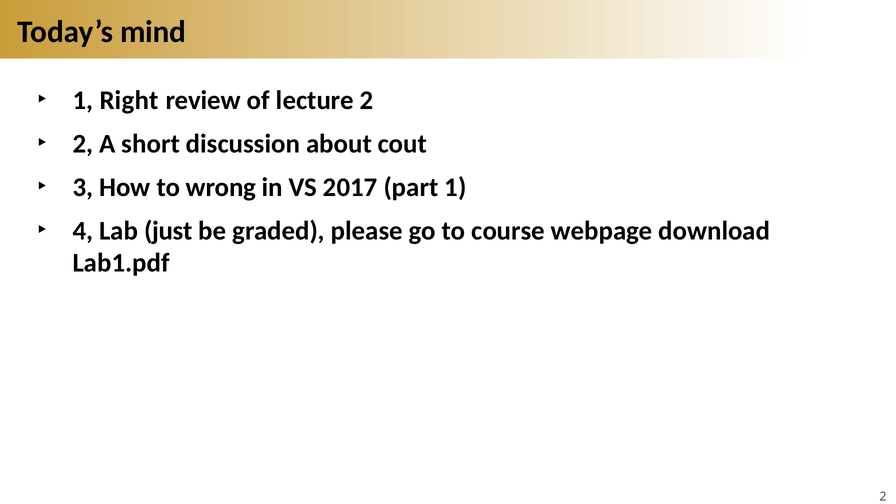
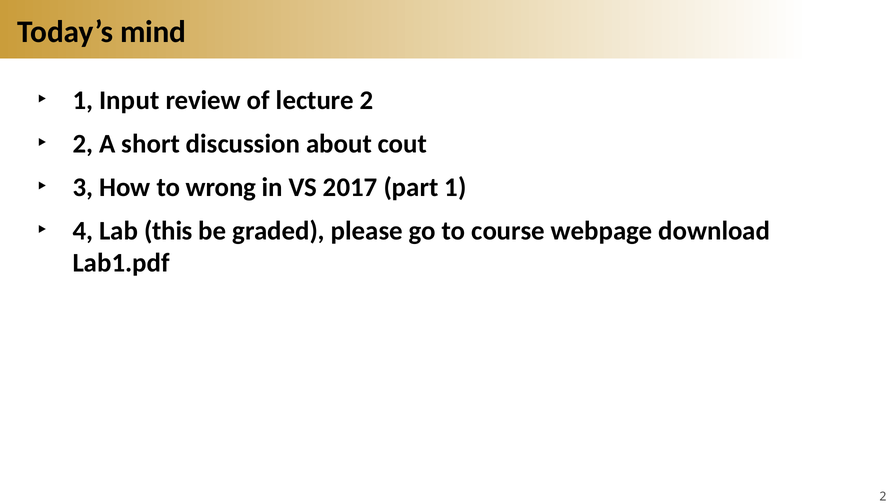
Right: Right -> Input
just: just -> this
